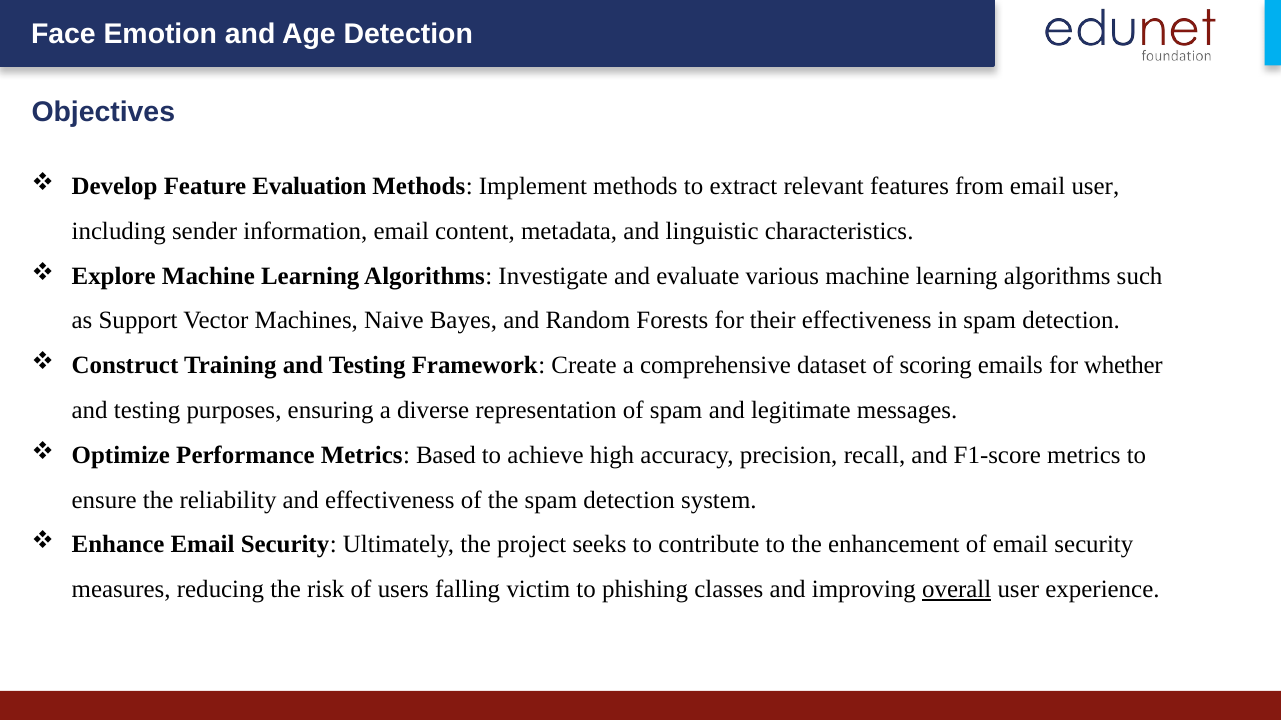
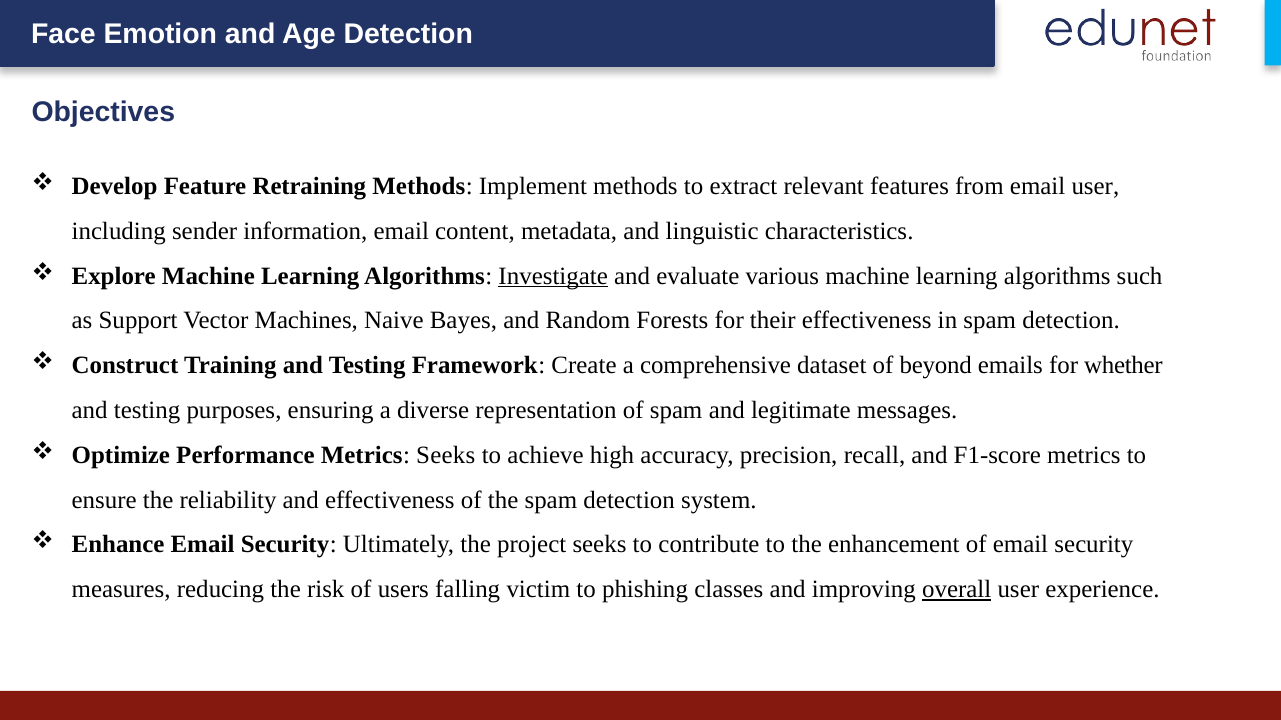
Evaluation: Evaluation -> Retraining
Investigate underline: none -> present
scoring: scoring -> beyond
Metrics Based: Based -> Seeks
